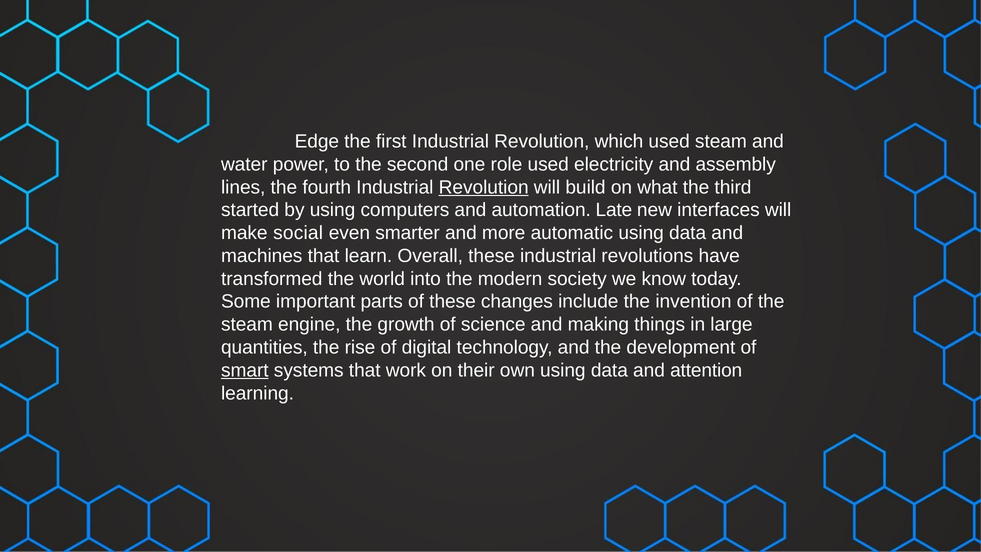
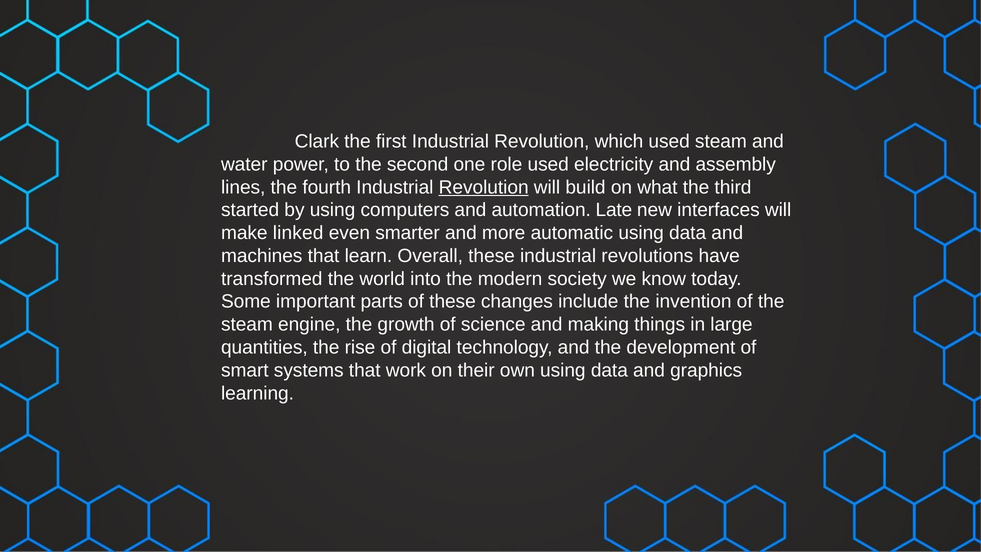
Edge: Edge -> Clark
social: social -> linked
smart underline: present -> none
attention: attention -> graphics
